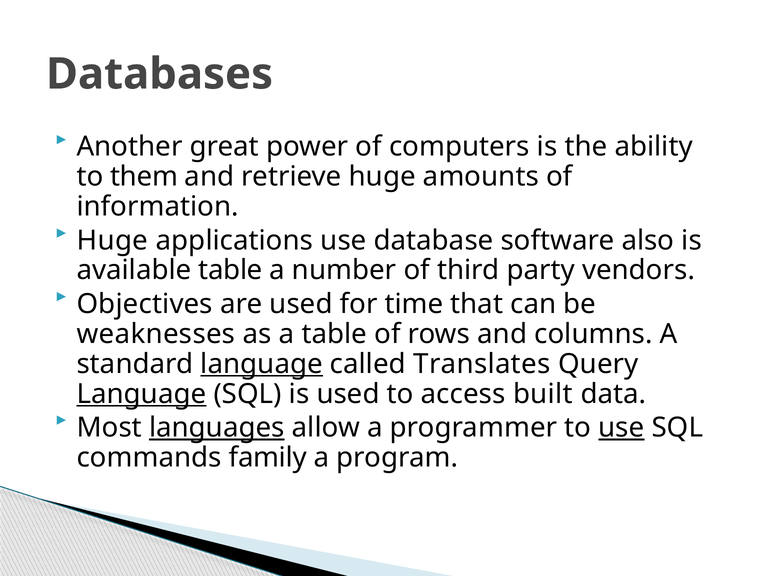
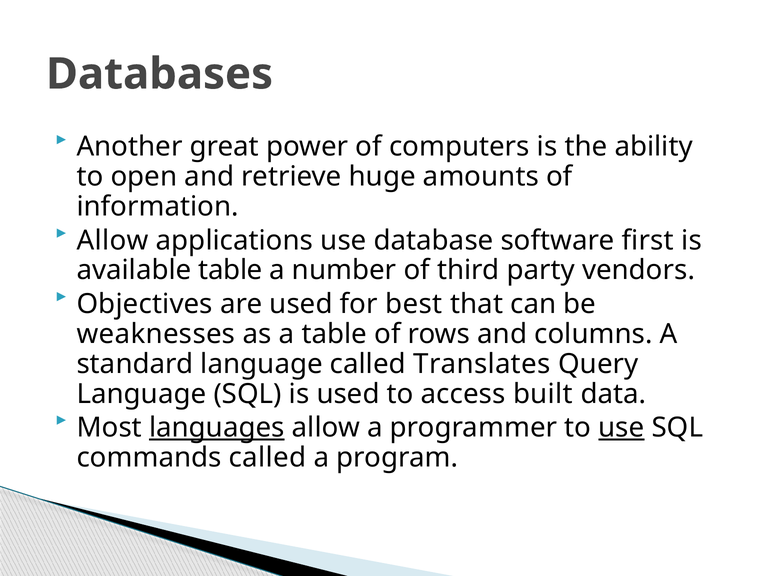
them: them -> open
Huge at (113, 240): Huge -> Allow
also: also -> first
time: time -> best
language at (262, 364) underline: present -> none
Language at (142, 394) underline: present -> none
commands family: family -> called
